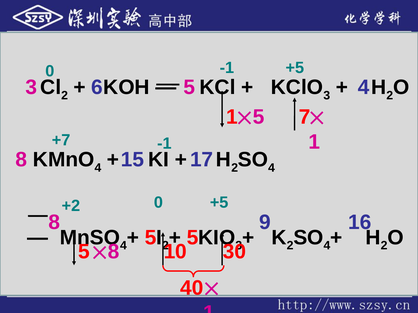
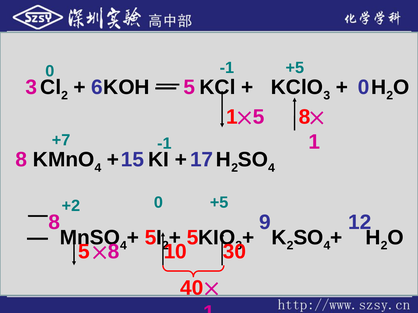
6 4: 4 -> 0
7 at (304, 117): 7 -> 8
16: 16 -> 12
